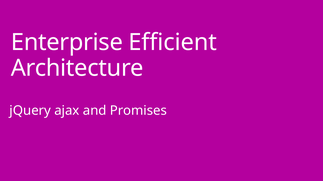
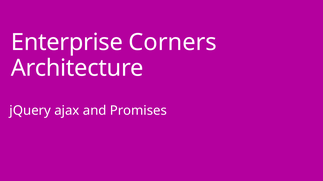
Efficient: Efficient -> Corners
